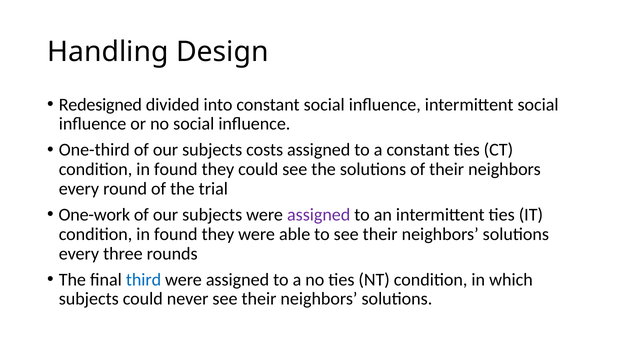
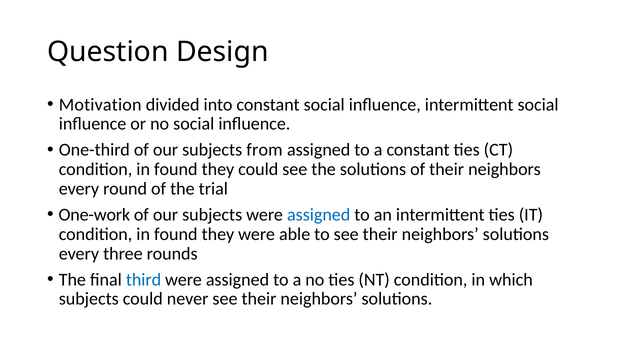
Handling: Handling -> Question
Redesigned: Redesigned -> Motivation
costs: costs -> from
assigned at (319, 215) colour: purple -> blue
